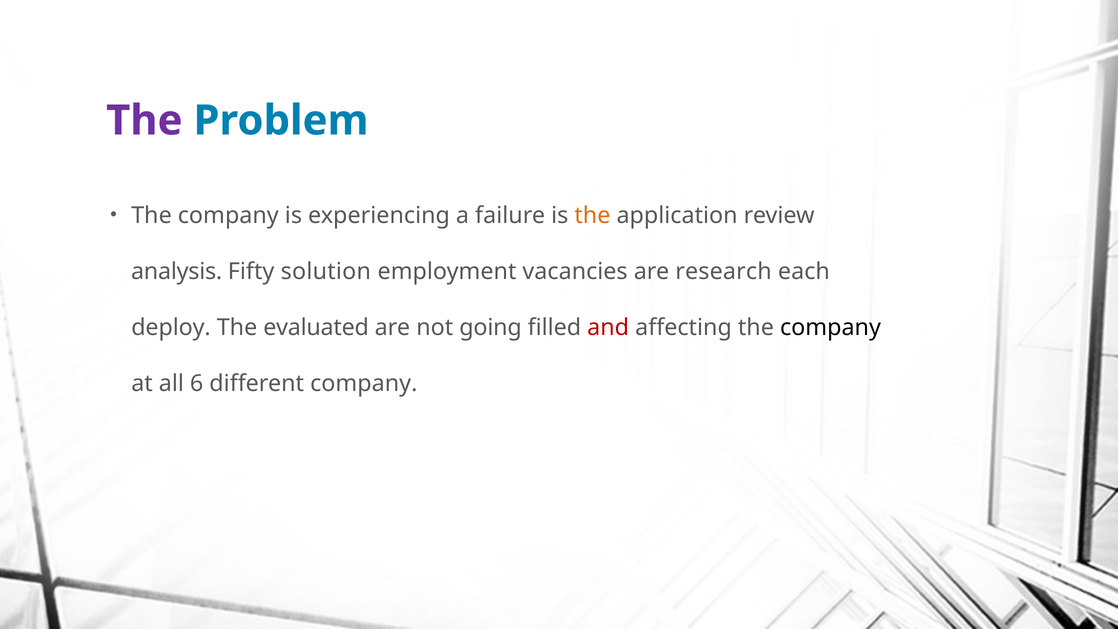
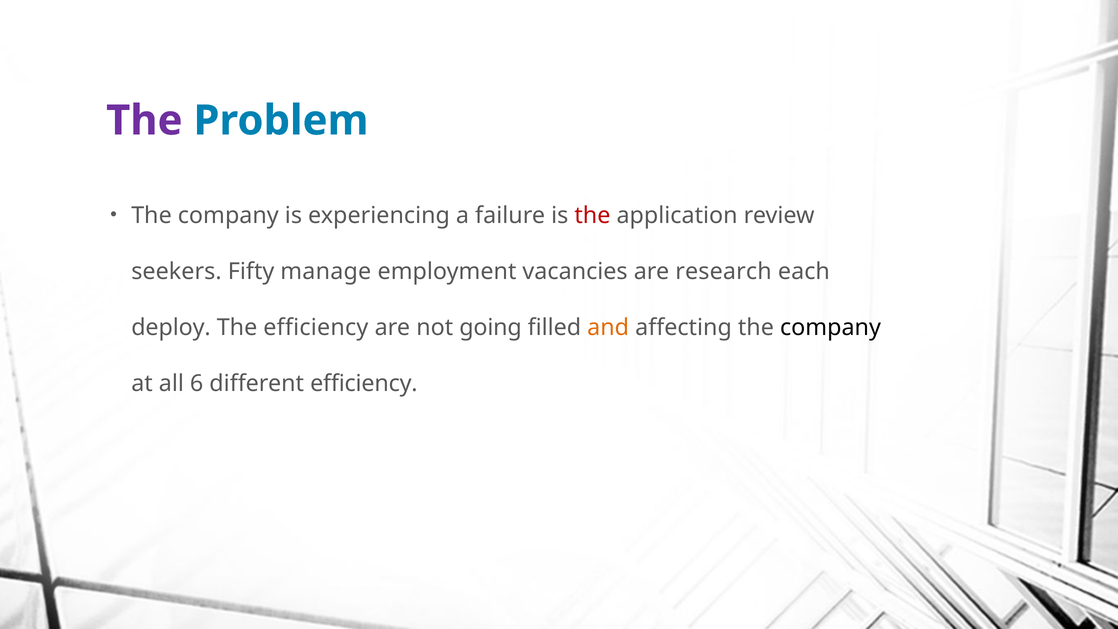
the at (592, 216) colour: orange -> red
analysis: analysis -> seekers
solution: solution -> manage
The evaluated: evaluated -> efficiency
and colour: red -> orange
different company: company -> efficiency
